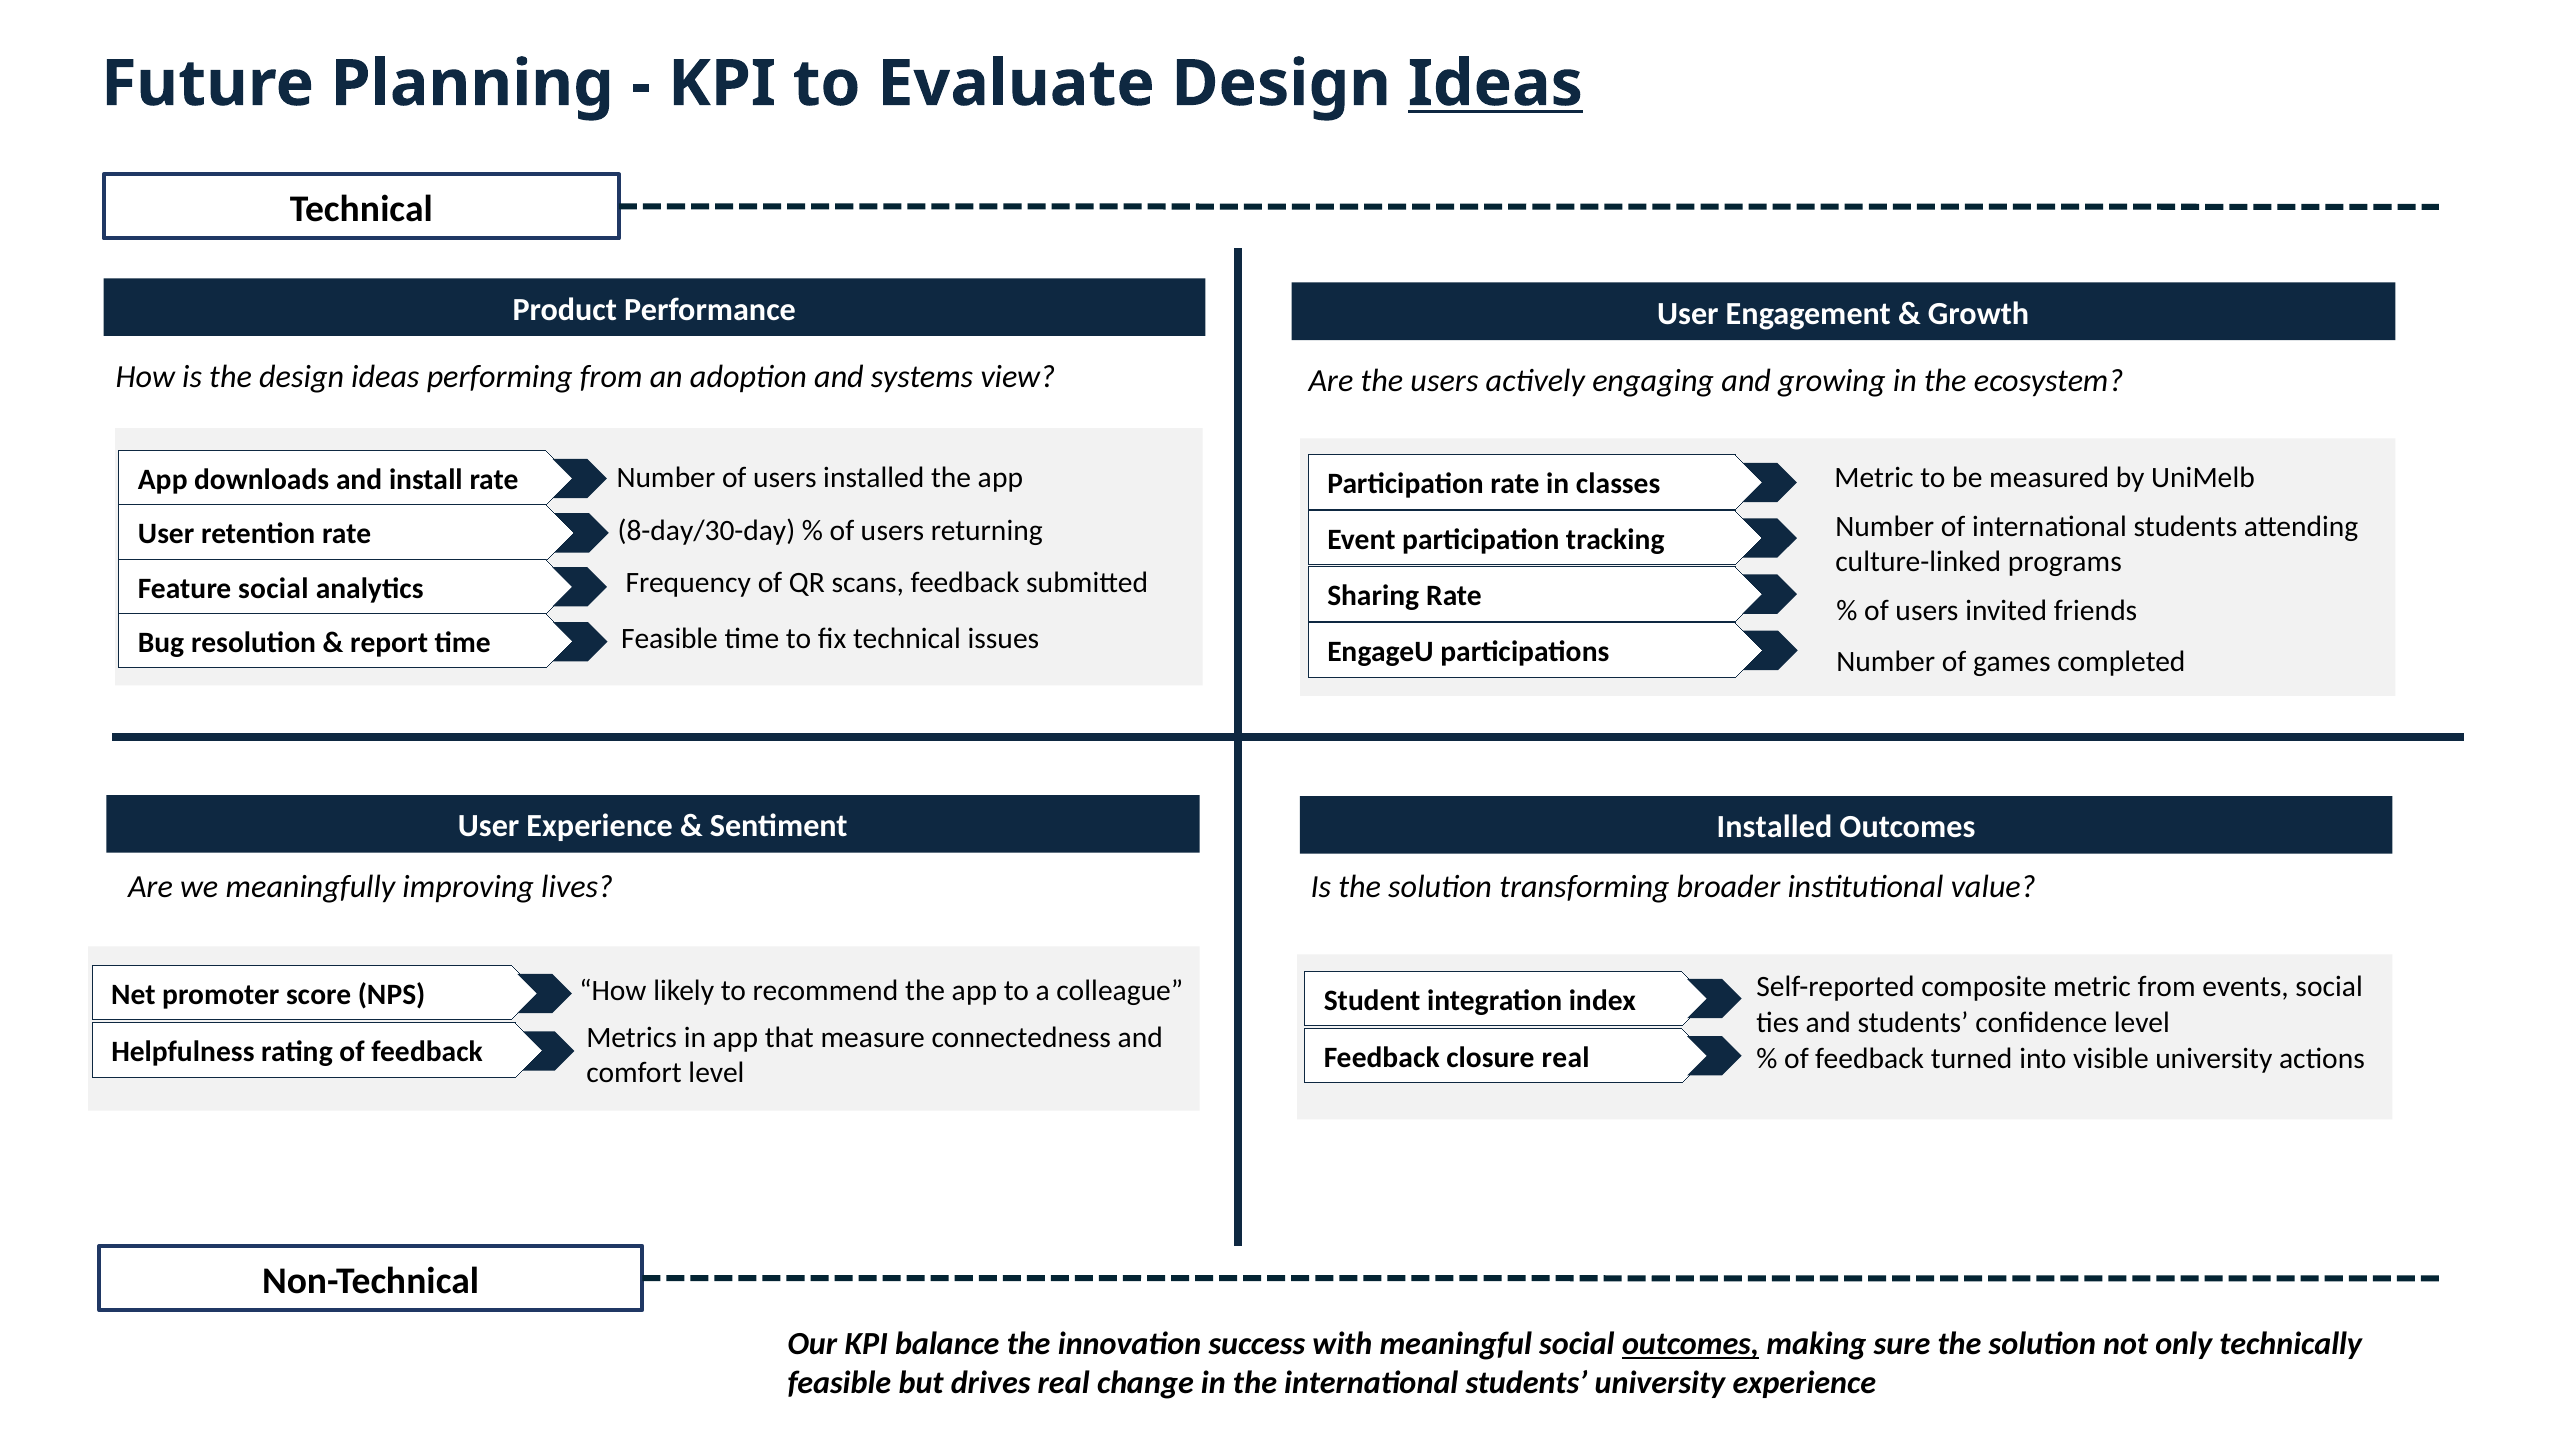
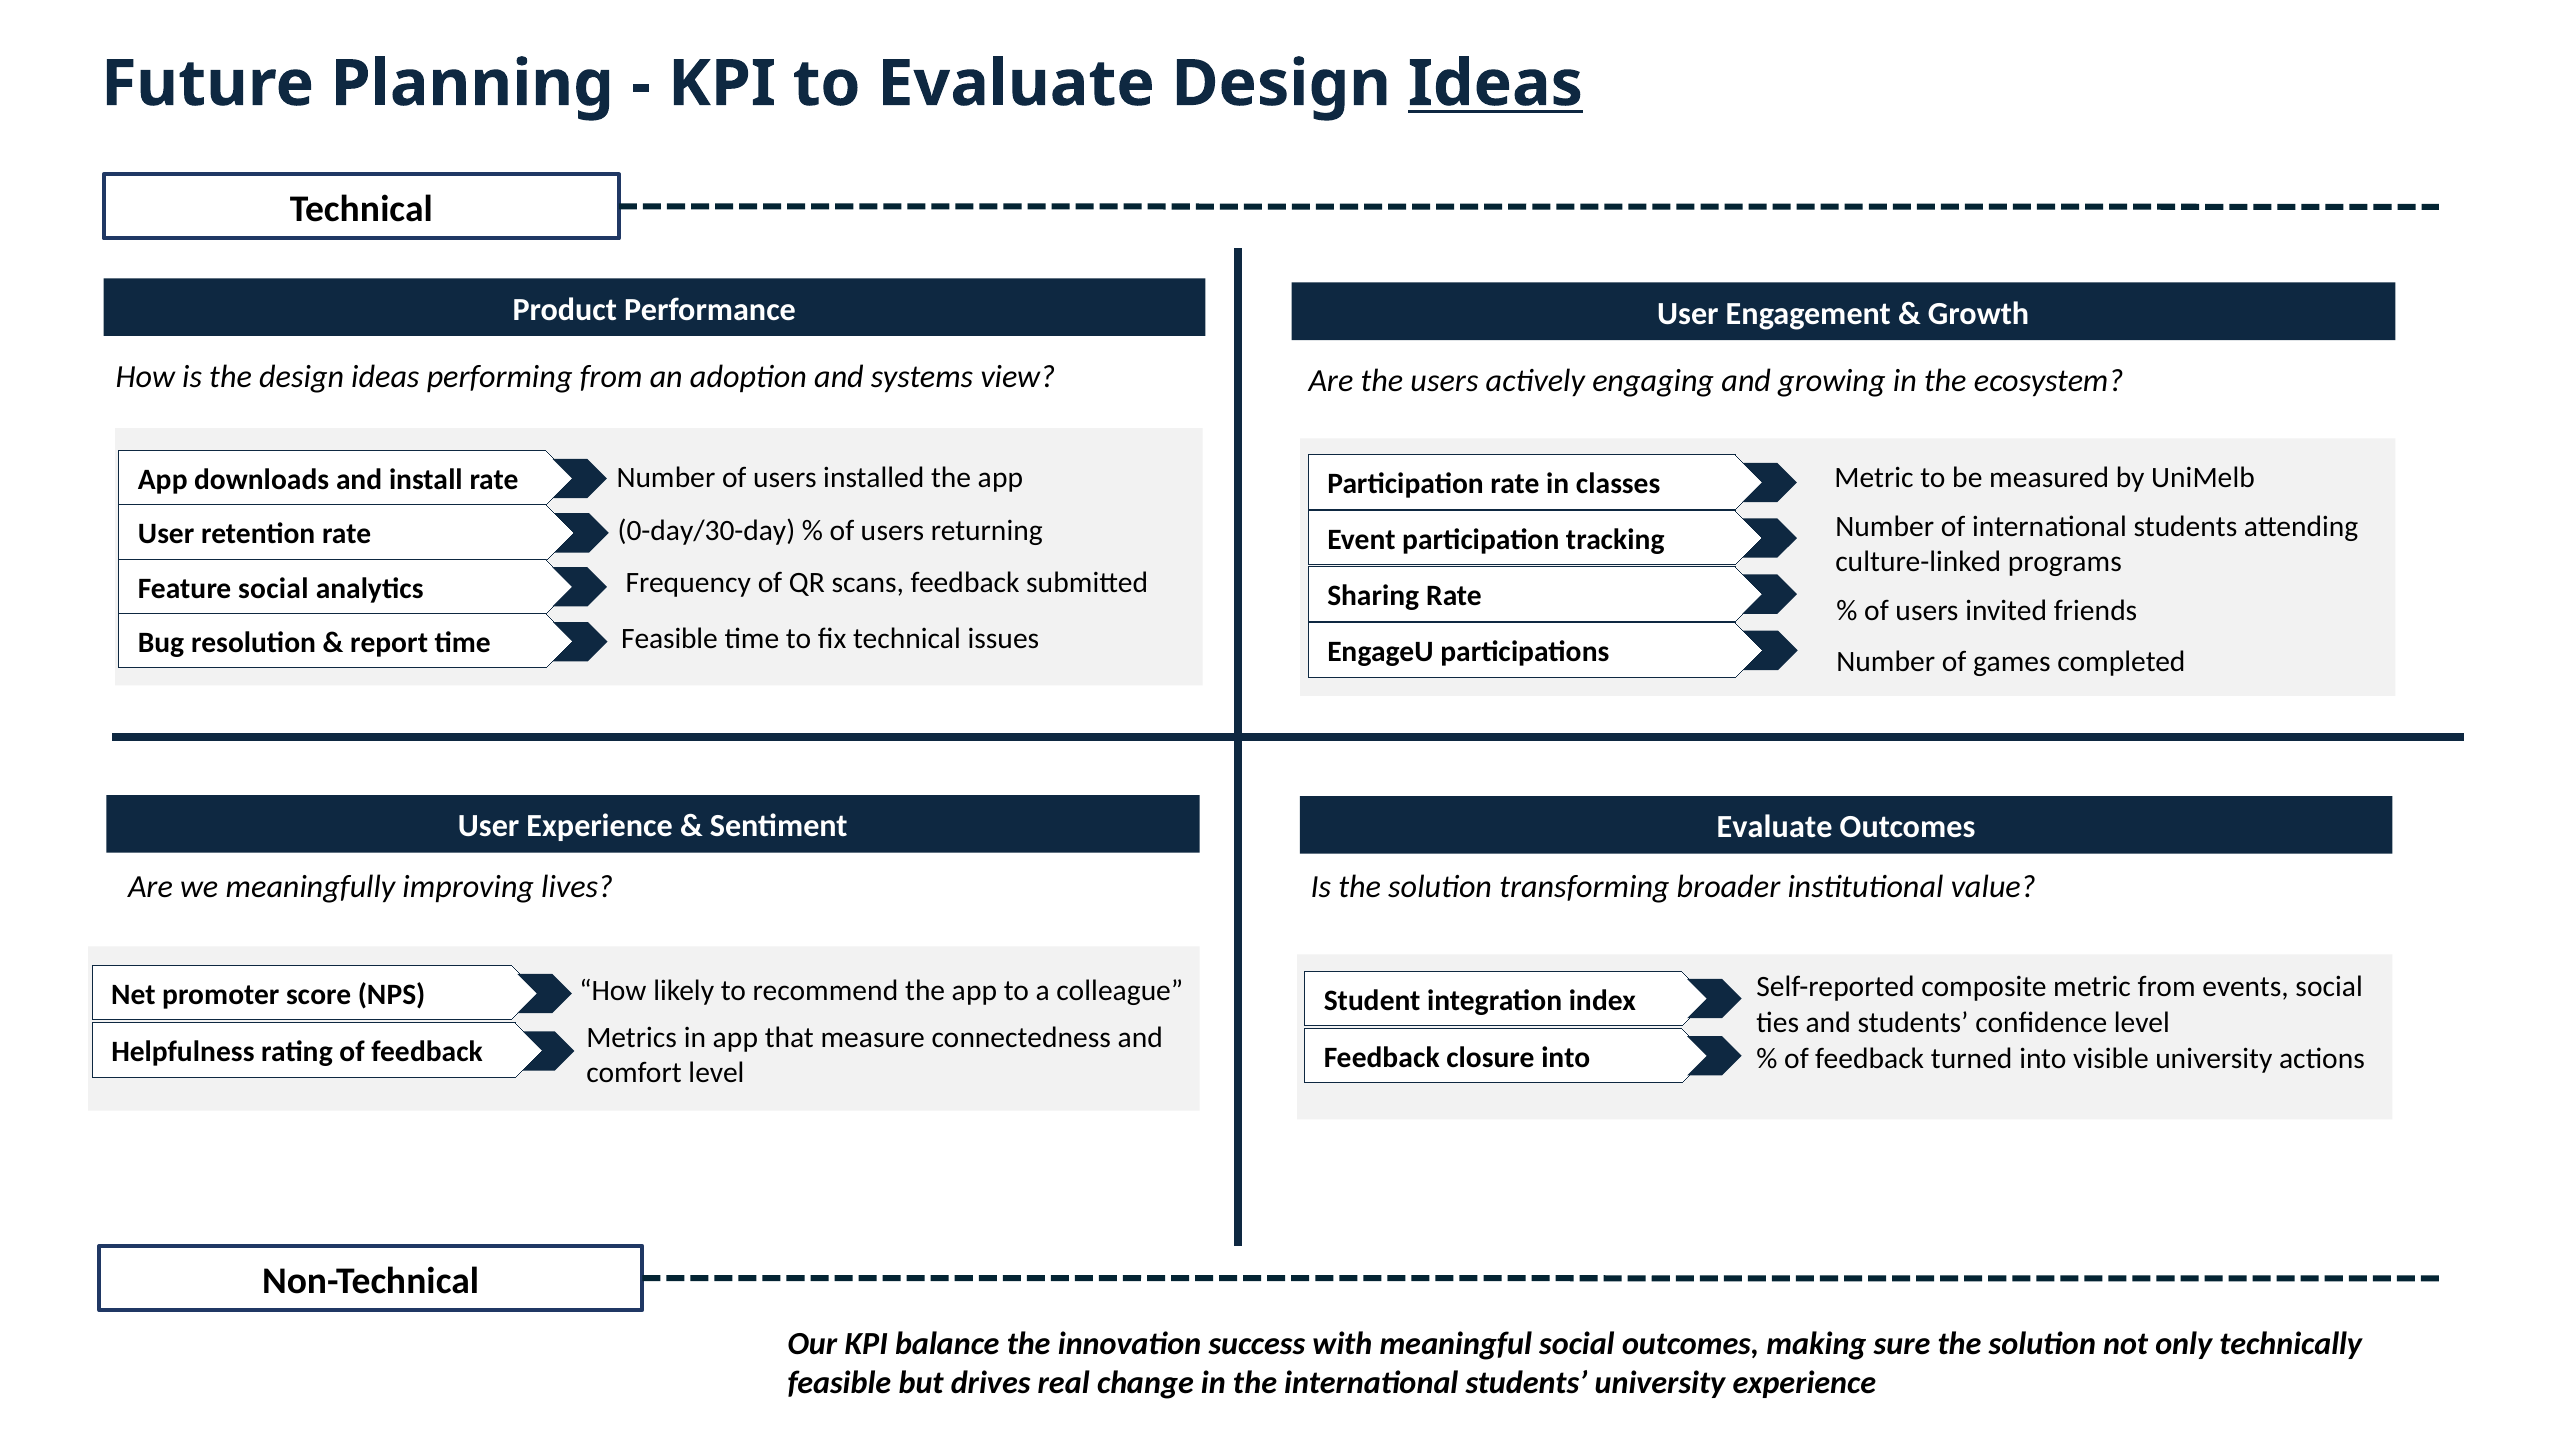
8-day/30-day: 8-day/30-day -> 0-day/30-day
Installed at (1775, 827): Installed -> Evaluate
closure real: real -> into
outcomes at (1691, 1344) underline: present -> none
